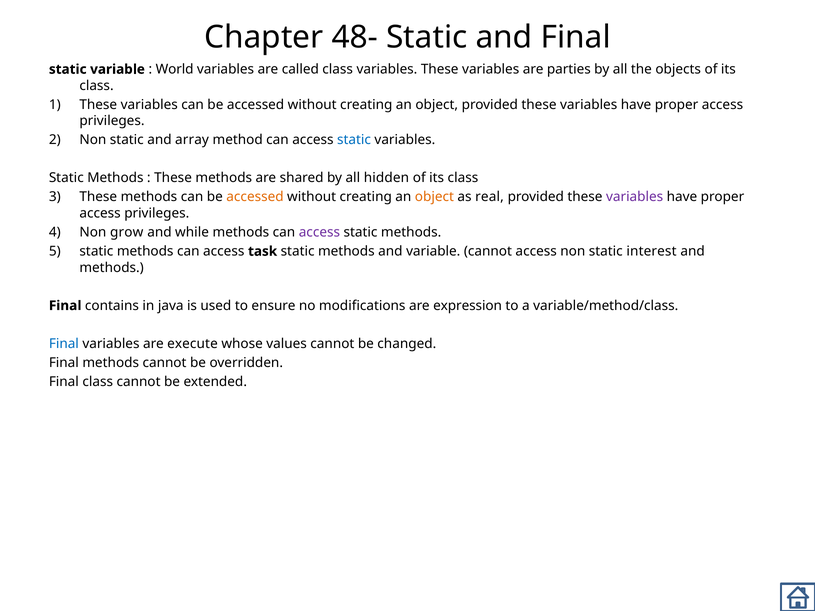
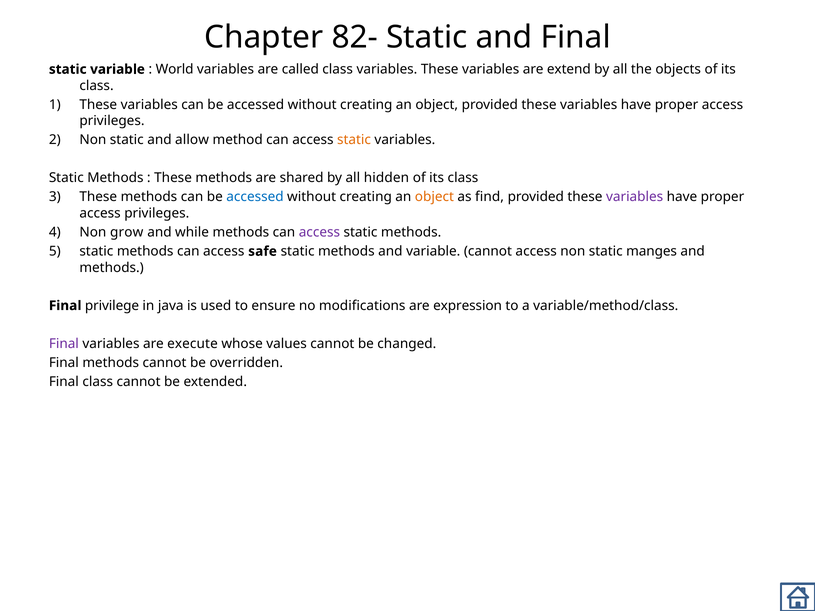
48-: 48- -> 82-
parties: parties -> extend
array: array -> allow
static at (354, 140) colour: blue -> orange
accessed at (255, 197) colour: orange -> blue
real: real -> find
task: task -> safe
interest: interest -> manges
contains: contains -> privilege
Final at (64, 344) colour: blue -> purple
